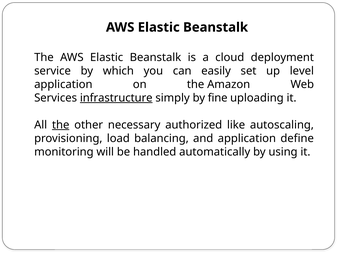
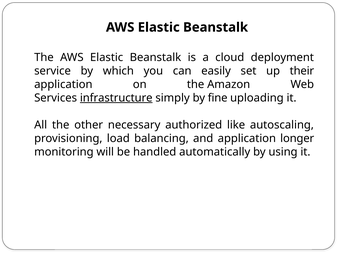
level: level -> their
the at (61, 125) underline: present -> none
define: define -> longer
